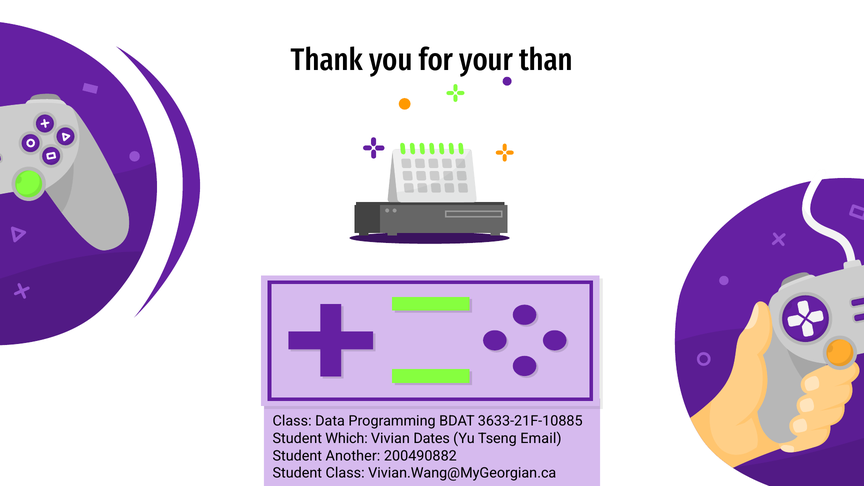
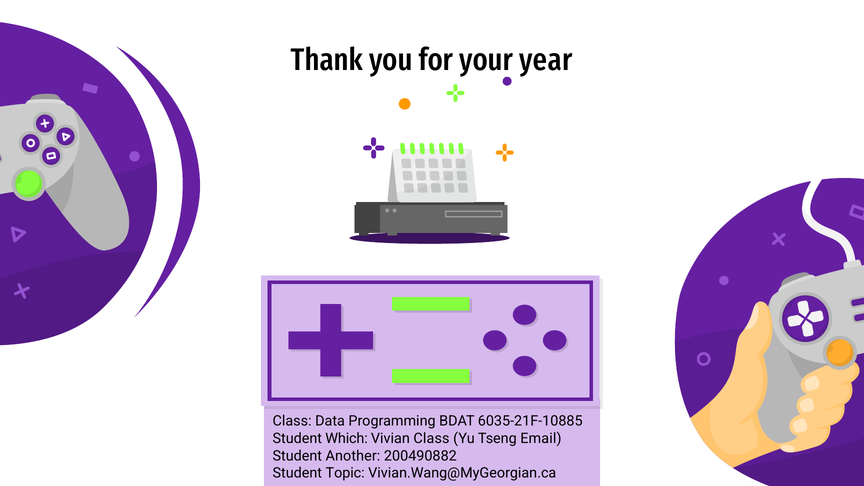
than: than -> year
3633-21F-10885: 3633-21F-10885 -> 6035-21F-10885
Vivian Dates: Dates -> Class
Student Class: Class -> Topic
